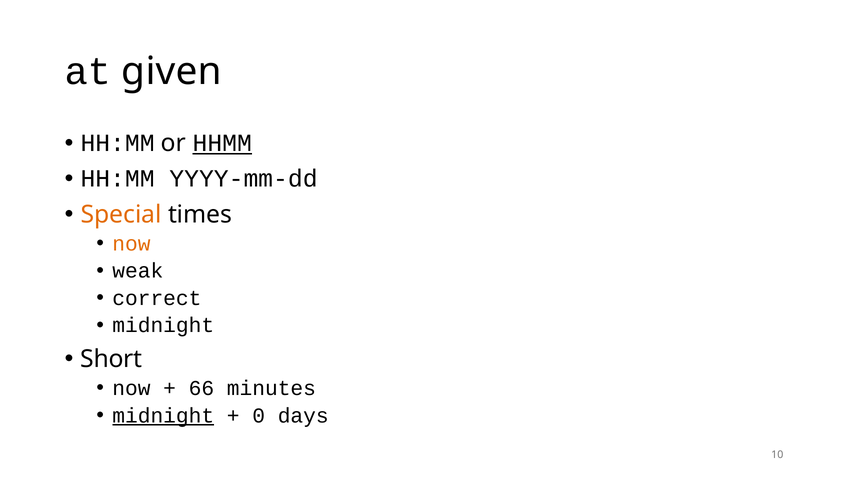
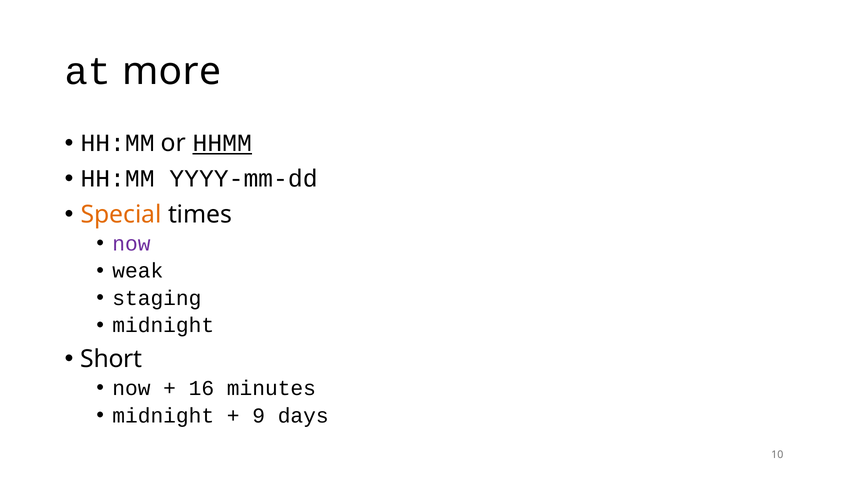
given: given -> more
now at (131, 244) colour: orange -> purple
correct: correct -> staging
66: 66 -> 16
midnight at (163, 416) underline: present -> none
0: 0 -> 9
